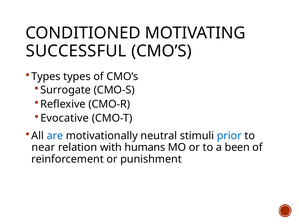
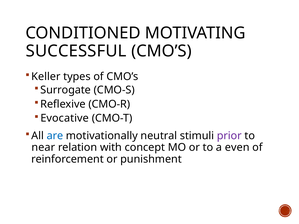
Types at (46, 77): Types -> Keller
prior colour: blue -> purple
humans: humans -> concept
been: been -> even
